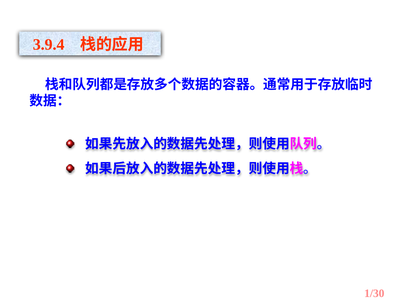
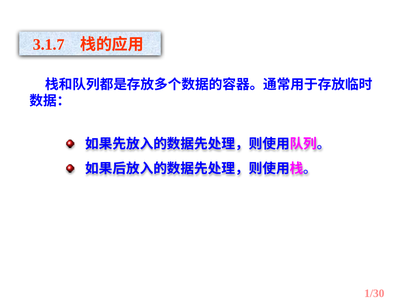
3.9.4: 3.9.4 -> 3.1.7
